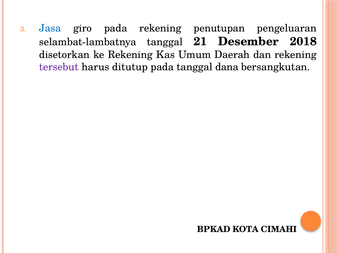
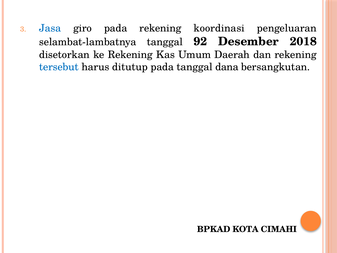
penutupan: penutupan -> koordinasi
21: 21 -> 92
tersebut colour: purple -> blue
